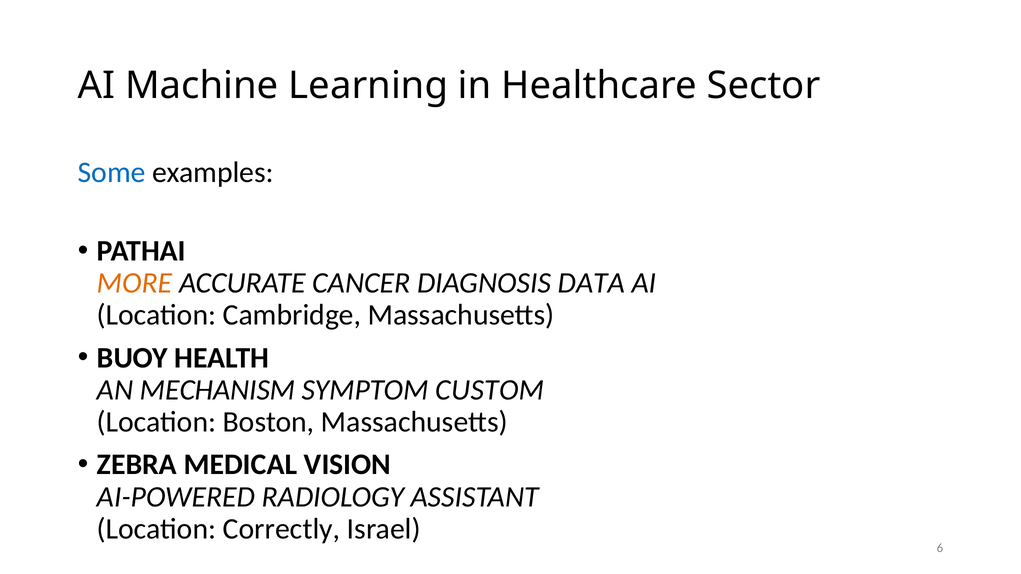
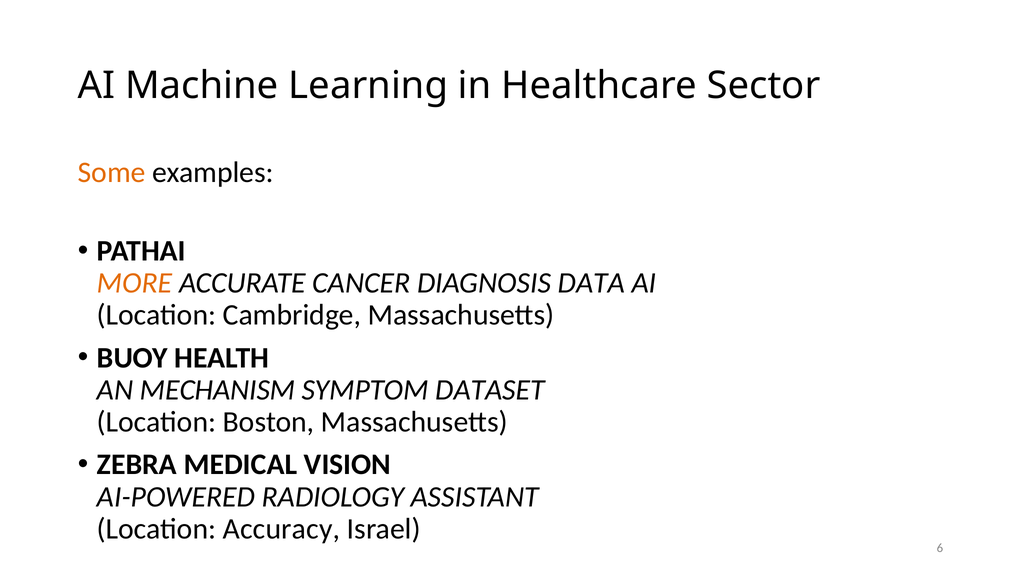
Some colour: blue -> orange
CUSTOM: CUSTOM -> DATASET
Correctly: Correctly -> Accuracy
